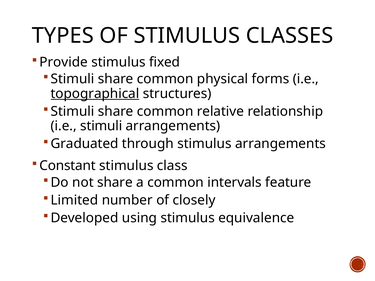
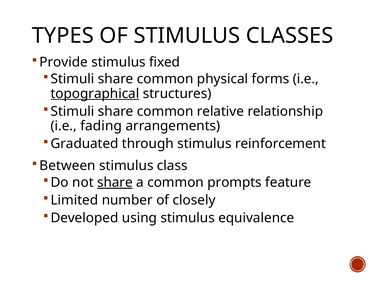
i.e stimuli: stimuli -> fading
stimulus arrangements: arrangements -> reinforcement
Constant: Constant -> Between
share at (115, 183) underline: none -> present
intervals: intervals -> prompts
